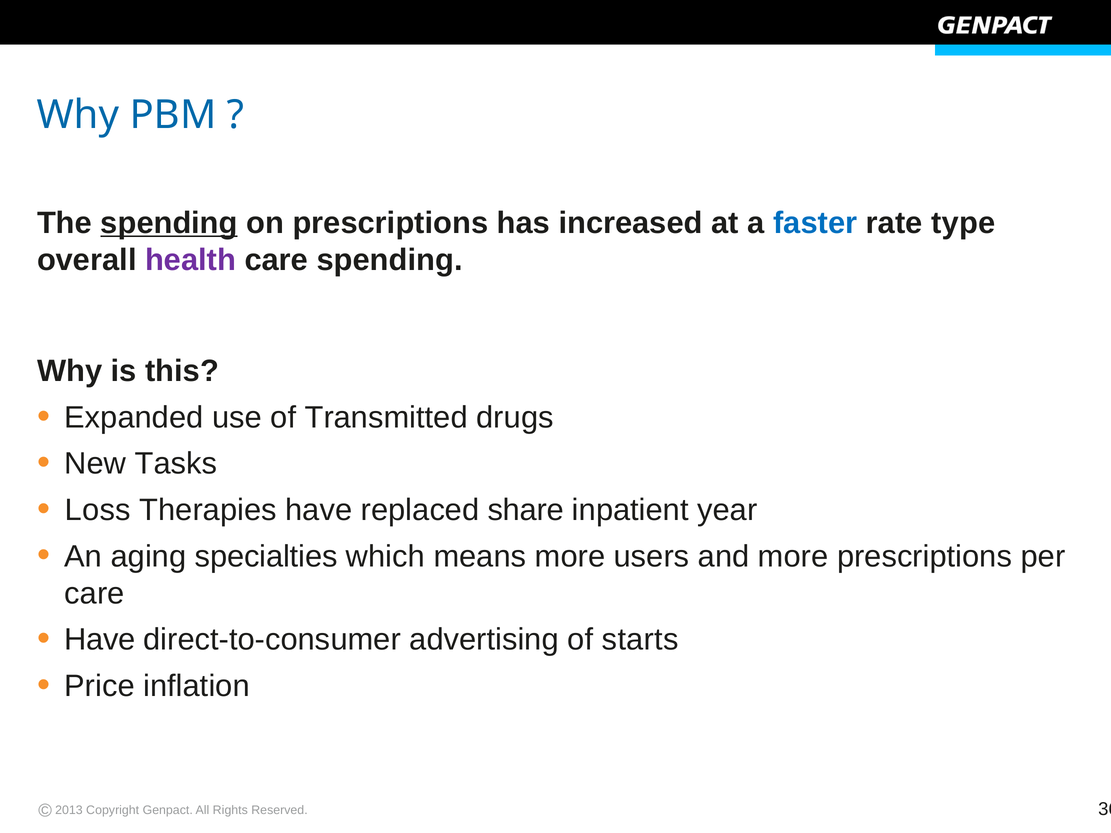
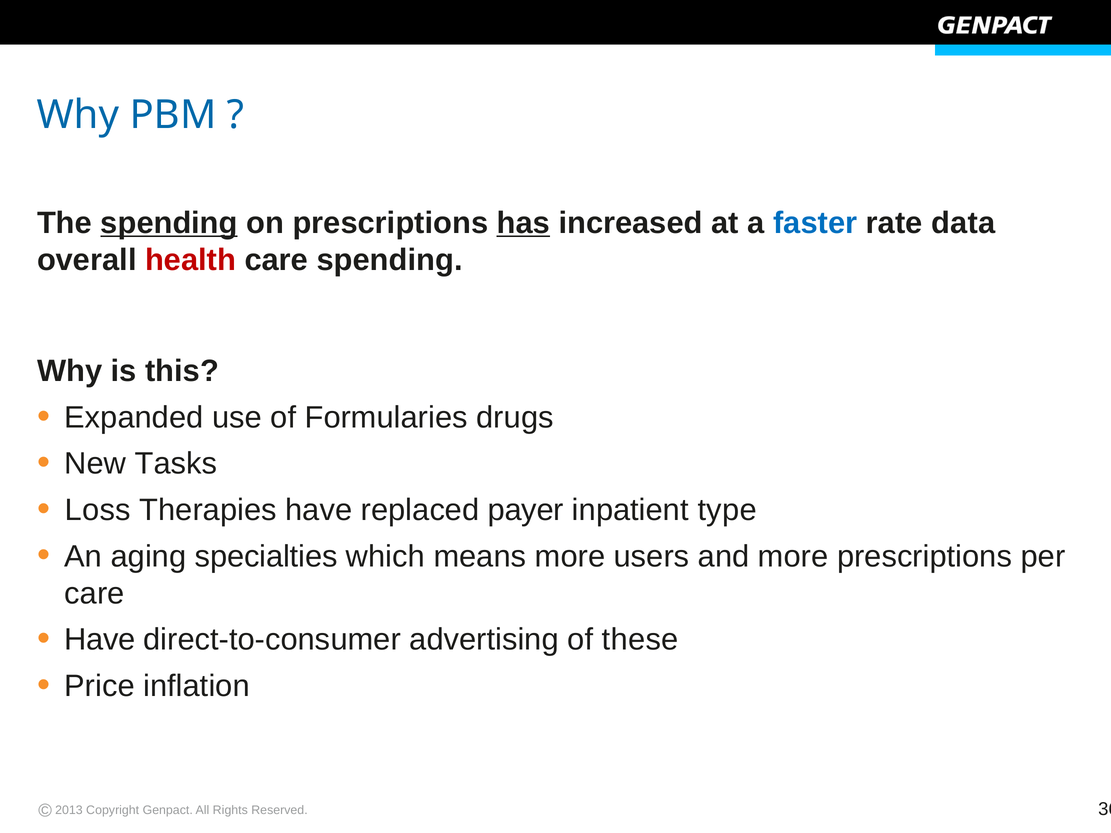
has underline: none -> present
type: type -> data
health colour: purple -> red
Transmitted: Transmitted -> Formularies
share: share -> payer
year: year -> type
starts: starts -> these
